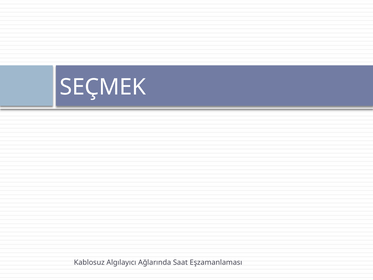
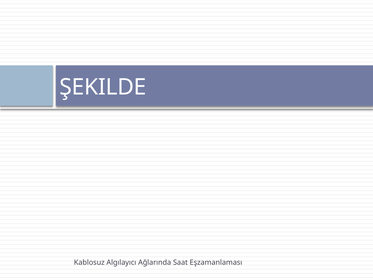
SEÇMEK: SEÇMEK -> ŞEKILDE
